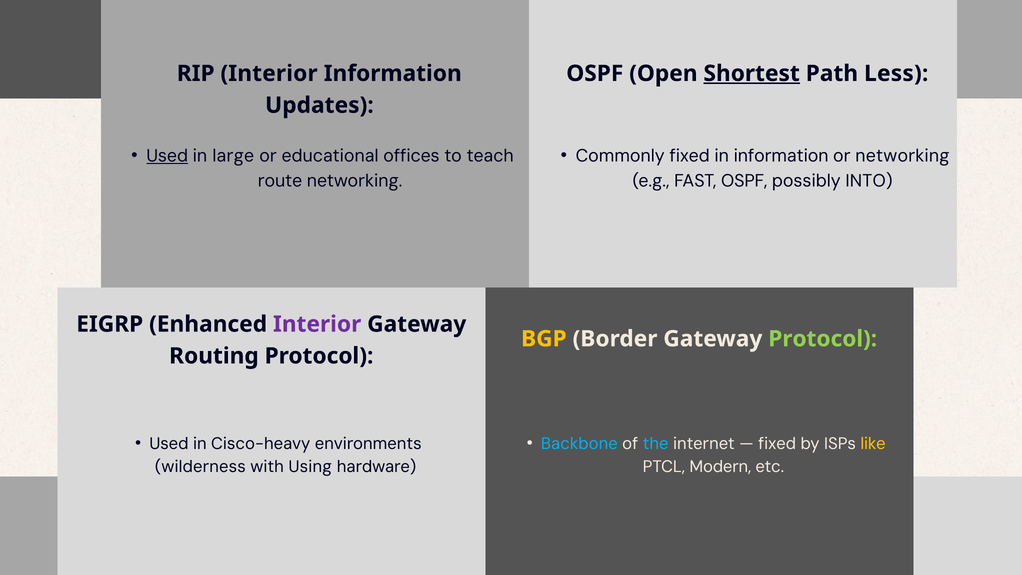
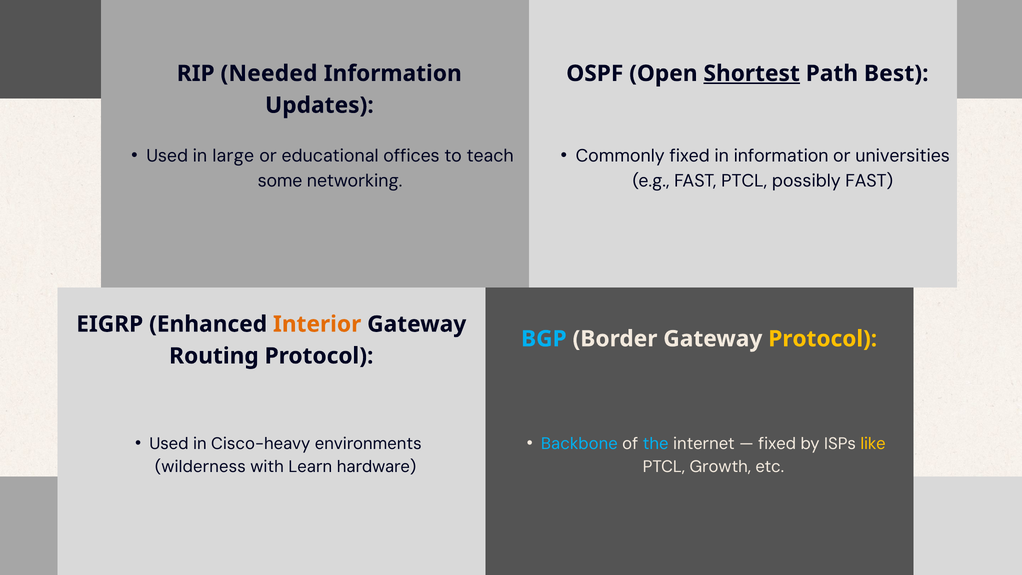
RIP Interior: Interior -> Needed
Less: Less -> Best
Used at (167, 156) underline: present -> none
or networking: networking -> universities
route: route -> some
FAST OSPF: OSPF -> PTCL
possibly INTO: INTO -> FAST
Interior at (317, 324) colour: purple -> orange
BGP colour: yellow -> light blue
Protocol at (823, 339) colour: light green -> yellow
Using: Using -> Learn
Modern: Modern -> Growth
